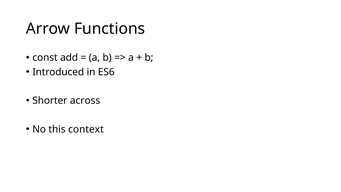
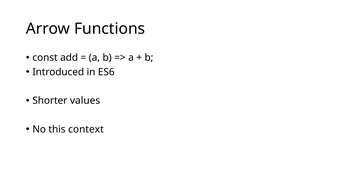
across: across -> values
